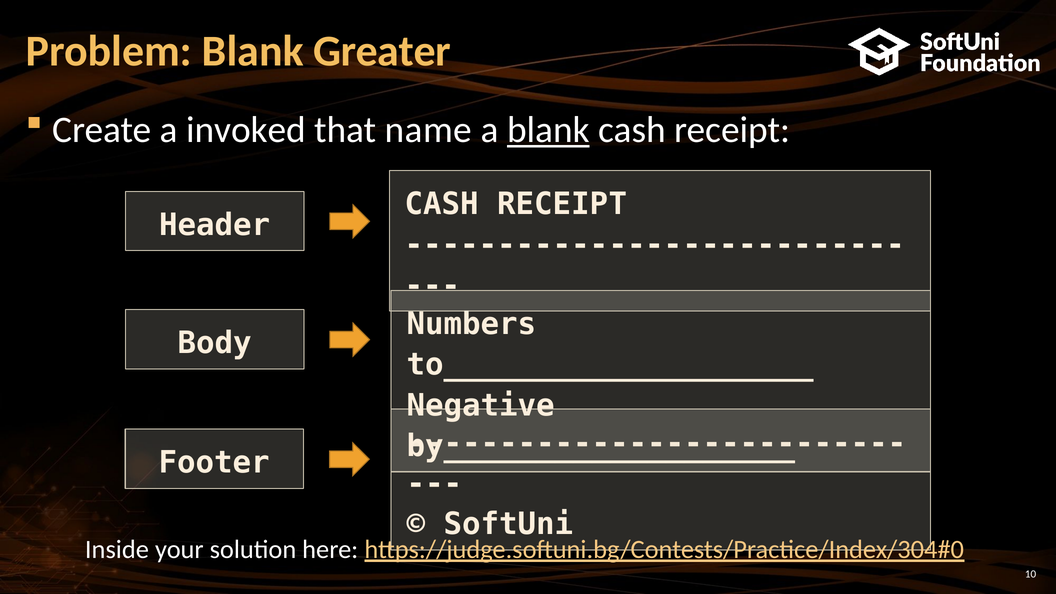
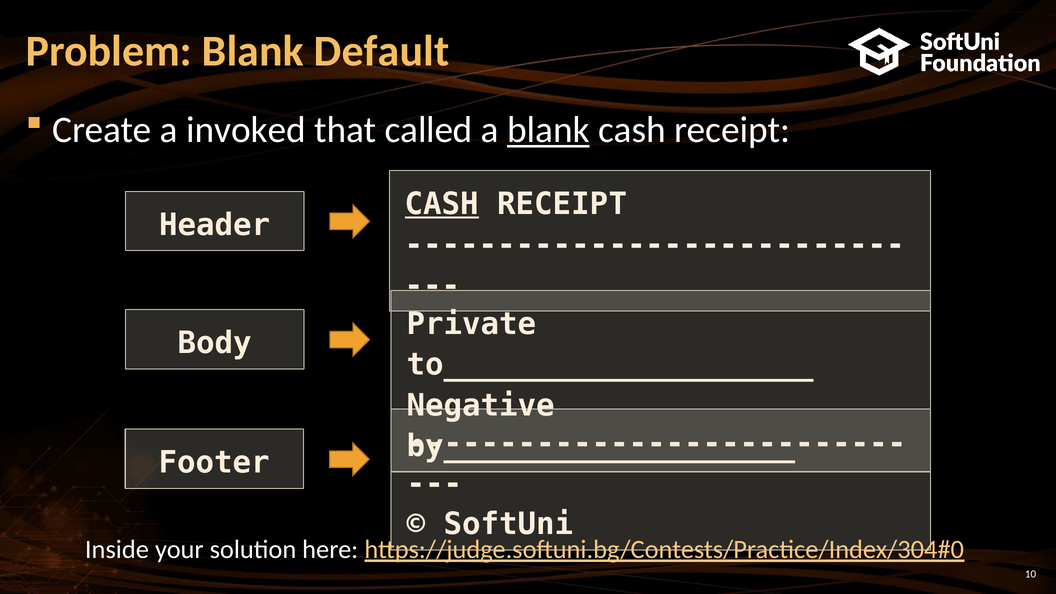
Greater: Greater -> Default
name: name -> called
CASH at (442, 204) underline: none -> present
Numbers: Numbers -> Private
